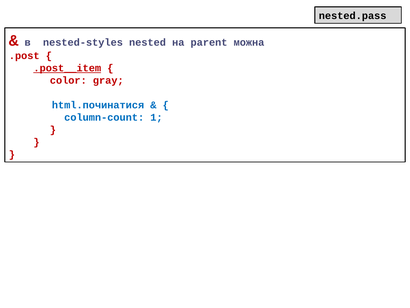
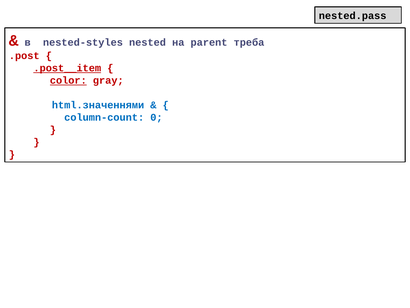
можна: можна -> треба
color underline: none -> present
html.починатися: html.починатися -> html.значеннями
1: 1 -> 0
